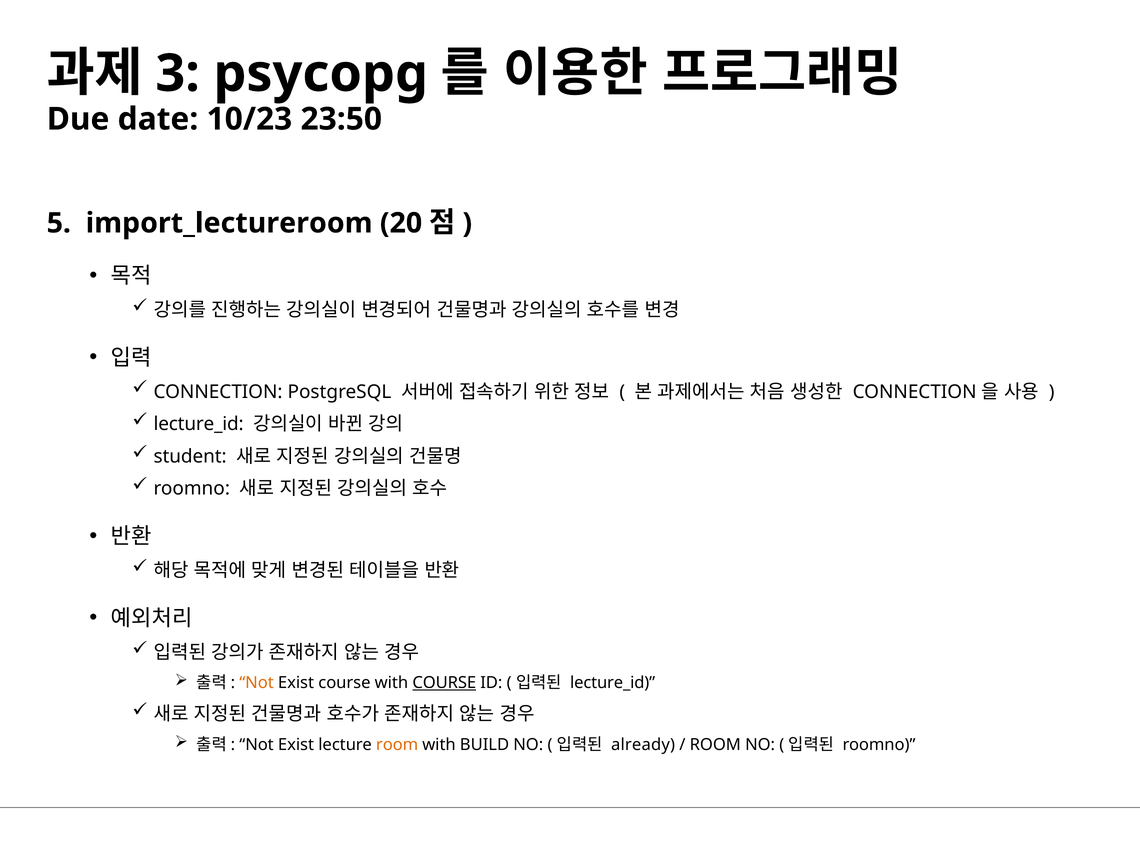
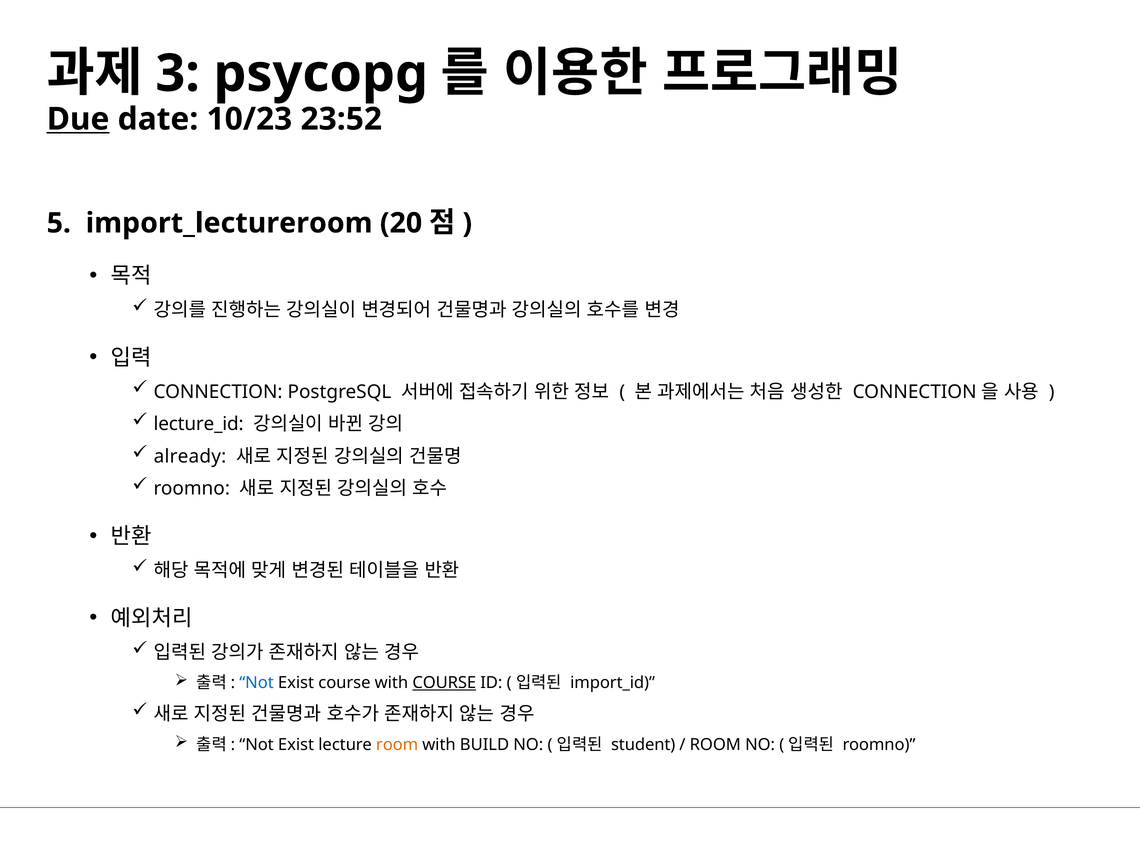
Due underline: none -> present
23:50: 23:50 -> 23:52
student: student -> already
Not at (257, 683) colour: orange -> blue
lecture_id at (613, 683): lecture_id -> import_id
already: already -> student
